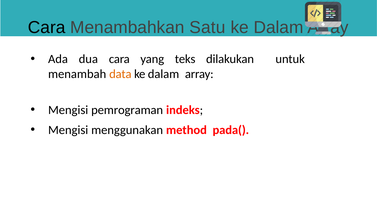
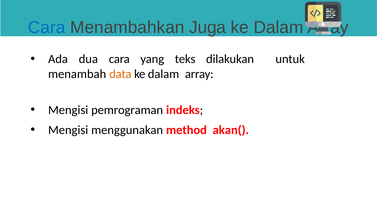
Cara at (47, 27) colour: black -> blue
Satu: Satu -> Juga
pada(: pada( -> akan(
